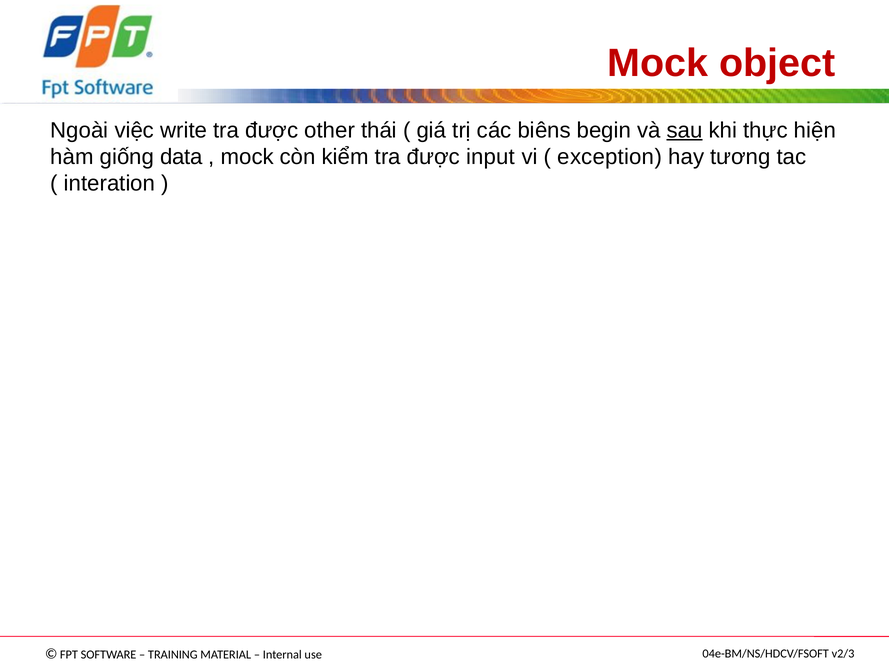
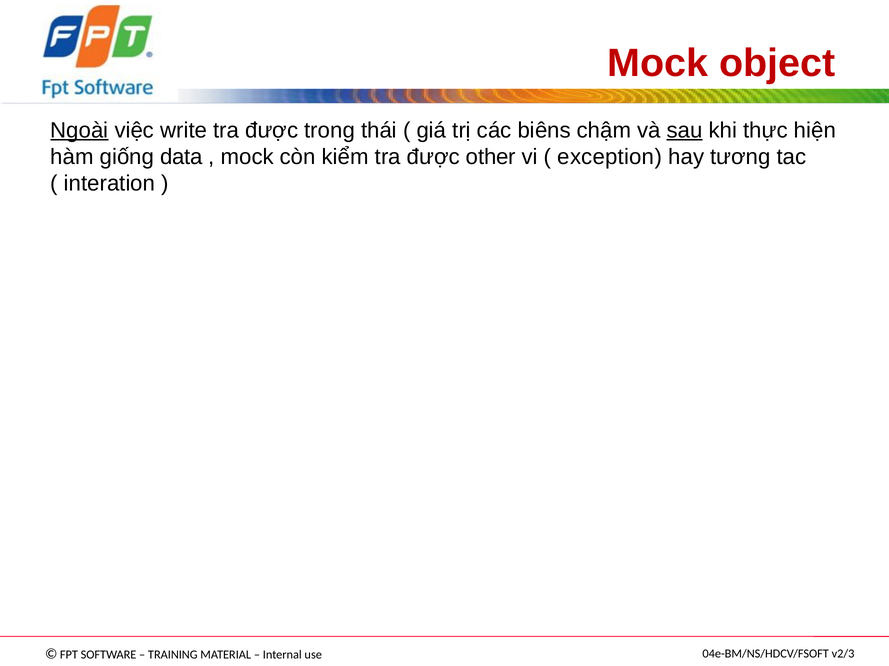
Ngoài underline: none -> present
other: other -> trong
begin: begin -> chậm
input: input -> other
